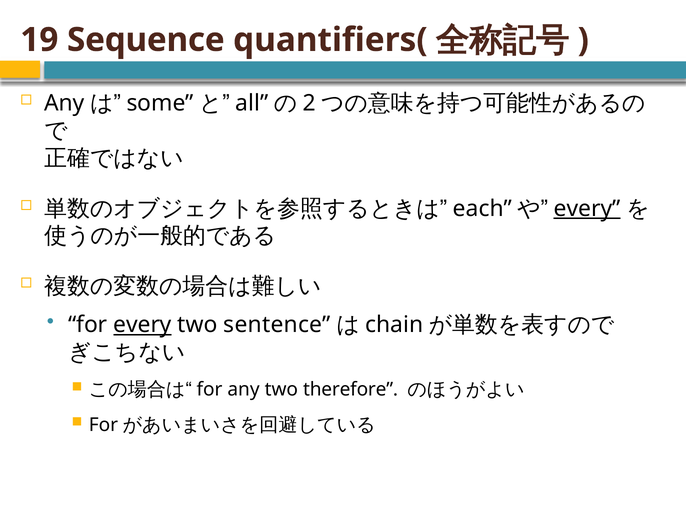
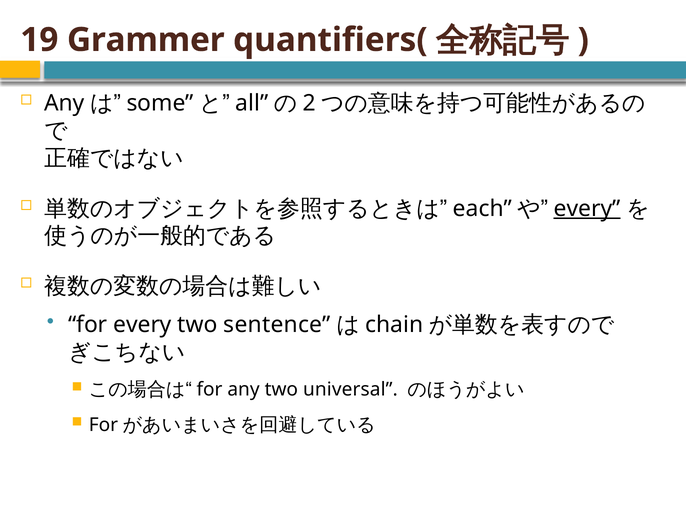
Sequence: Sequence -> Grammer
every at (142, 324) underline: present -> none
therefore: therefore -> universal
